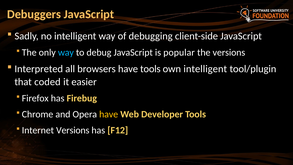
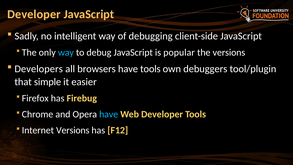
Debuggers at (34, 14): Debuggers -> Developer
Interpreted: Interpreted -> Developers
own intelligent: intelligent -> debuggers
coded: coded -> simple
have at (109, 114) colour: yellow -> light blue
